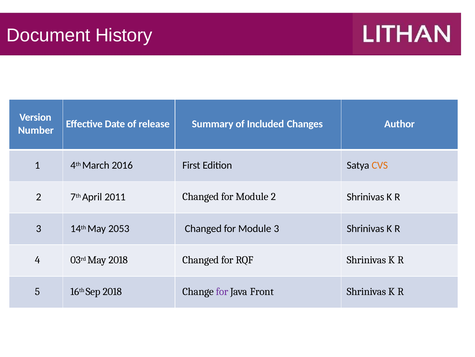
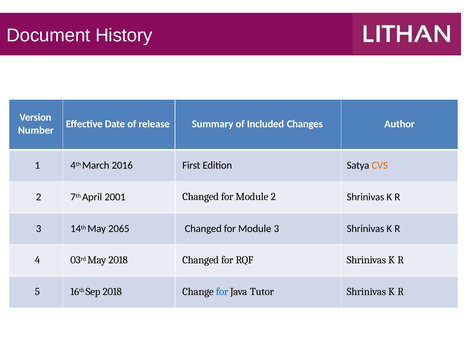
2011: 2011 -> 2001
2053: 2053 -> 2065
for at (222, 291) colour: purple -> blue
Front: Front -> Tutor
